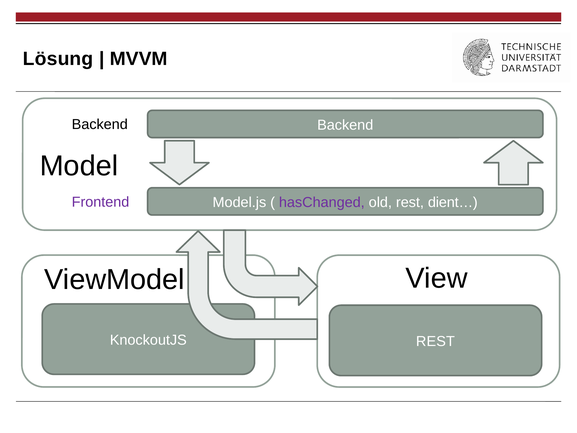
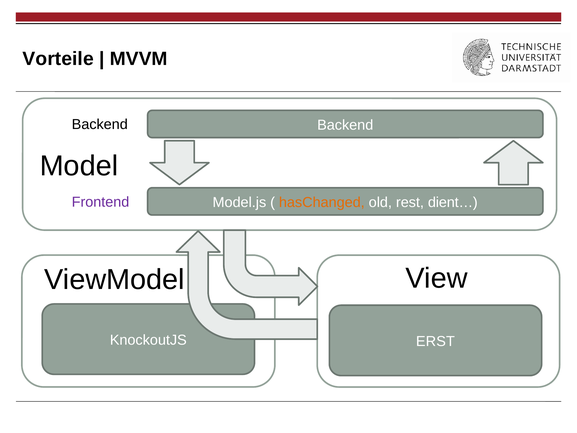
Lösung: Lösung -> Vorteile
hasChanged colour: purple -> orange
REST at (435, 341): REST -> ERST
